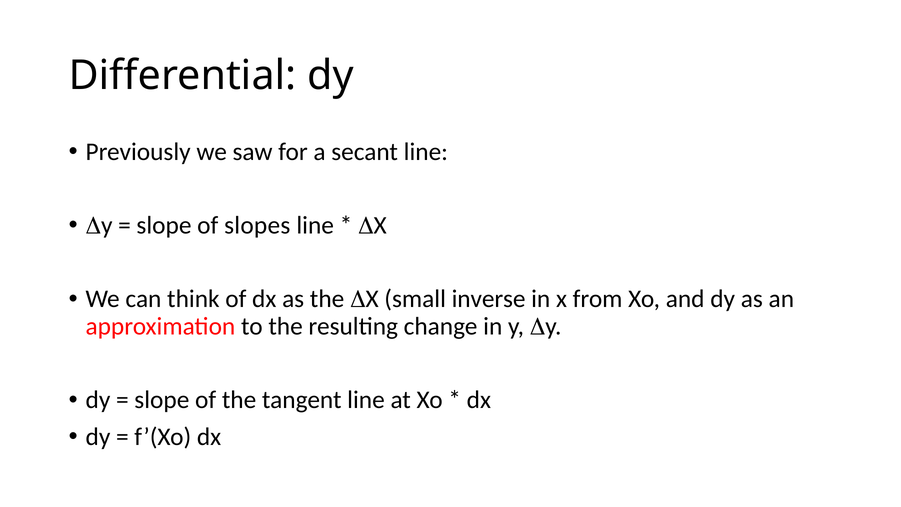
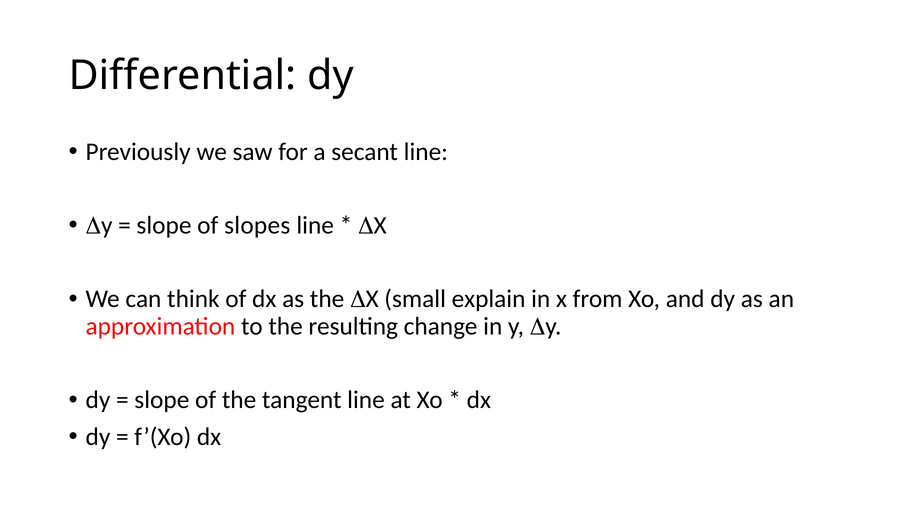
inverse: inverse -> explain
